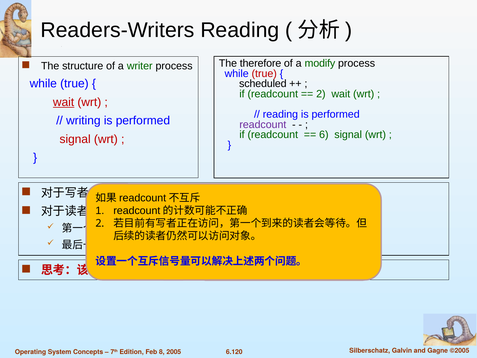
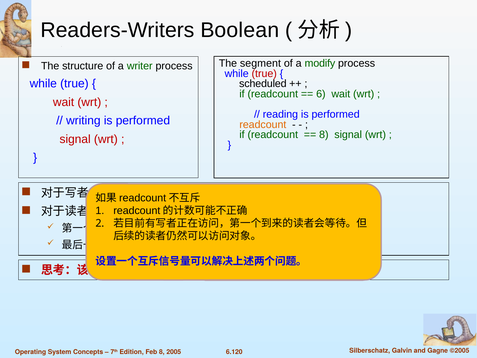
Readers-Writers Reading: Reading -> Boolean
therefore: therefore -> segment
2 at (321, 94): 2 -> 6
wait at (64, 102) underline: present -> none
readcount at (263, 124) colour: purple -> orange
6 at (324, 135): 6 -> 8
